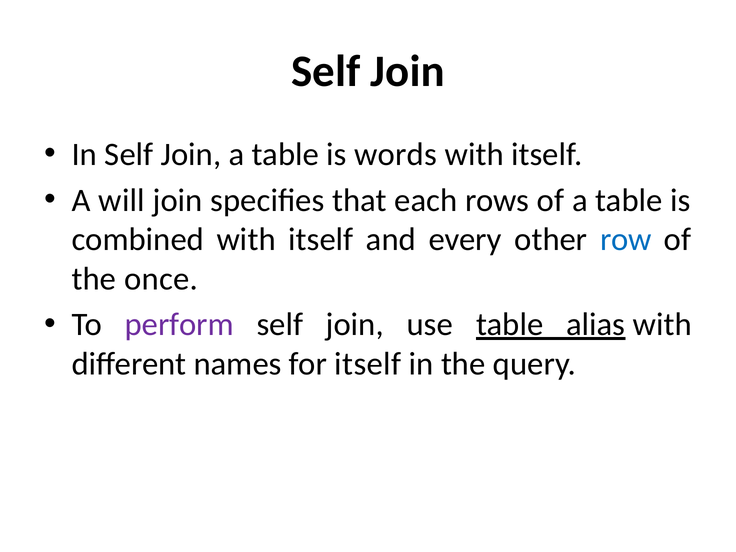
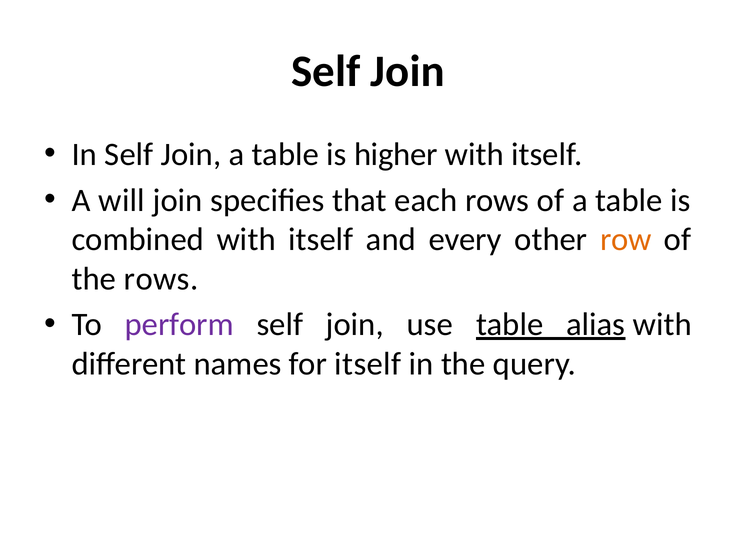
words: words -> higher
row colour: blue -> orange
the once: once -> rows
